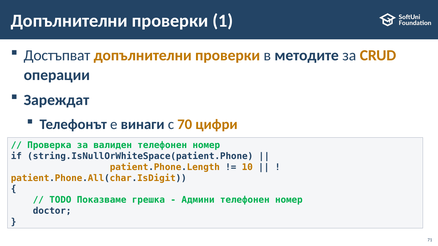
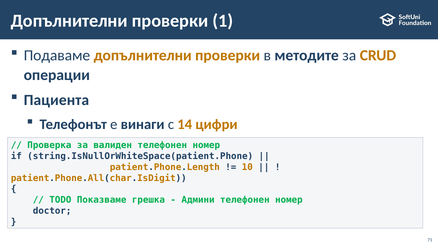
Достъпват: Достъпват -> Подаваме
Зареждат: Зареждат -> Пациента
70: 70 -> 14
